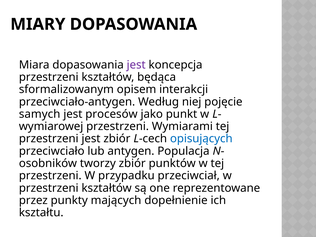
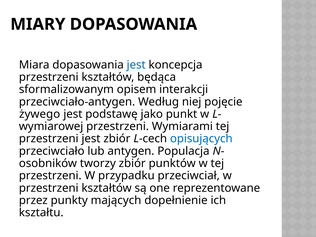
jest at (136, 65) colour: purple -> blue
samych: samych -> żywego
procesów: procesów -> podstawę
